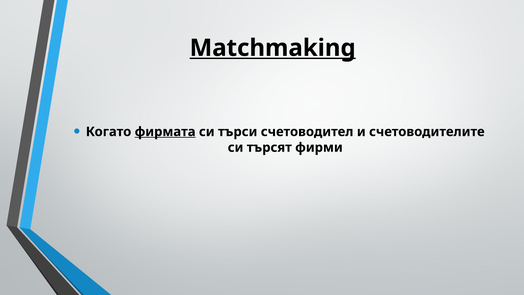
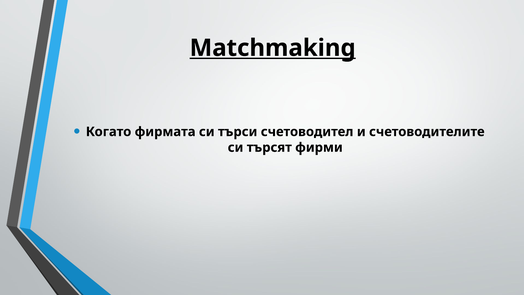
фирмата underline: present -> none
